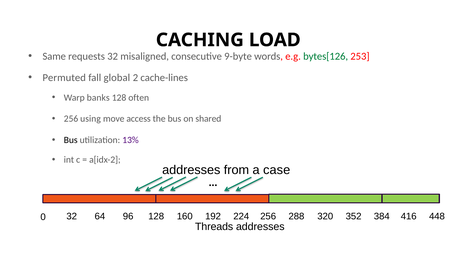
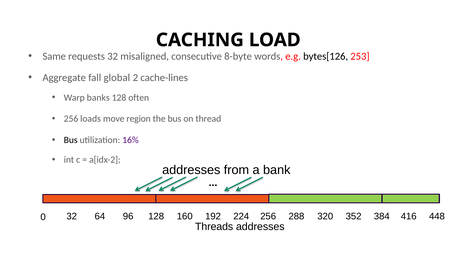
9-byte: 9-byte -> 8-byte
bytes[126 colour: green -> black
Permuted: Permuted -> Aggregate
using: using -> loads
access: access -> region
shared: shared -> thread
13%: 13% -> 16%
case: case -> bank
